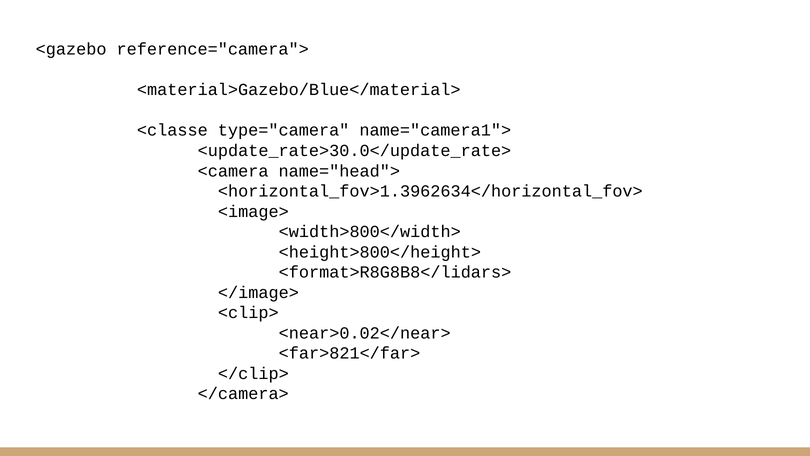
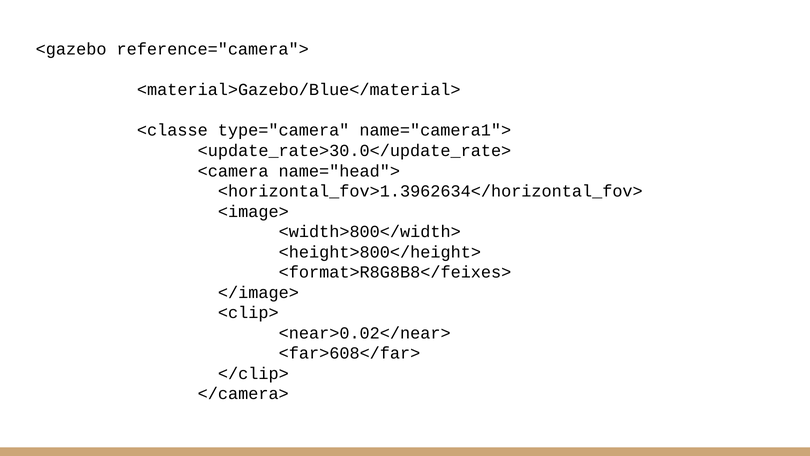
<format>R8G8B8</lidars>: <format>R8G8B8</lidars> -> <format>R8G8B8</feixes>
<far>821</far>: <far>821</far> -> <far>608</far>
